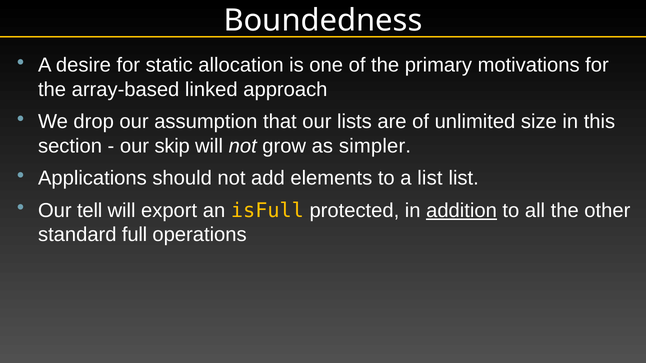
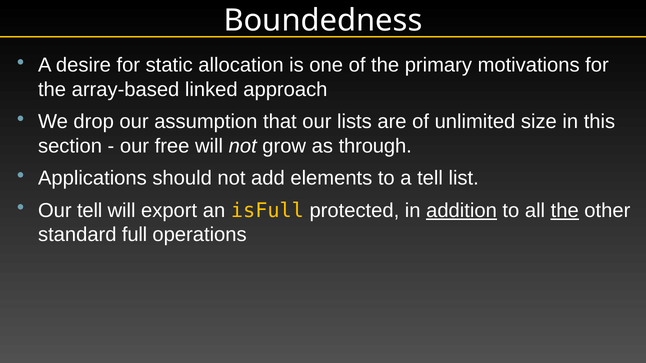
skip: skip -> free
simpler: simpler -> through
a list: list -> tell
the at (565, 211) underline: none -> present
